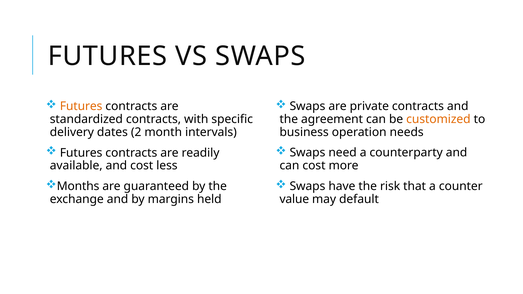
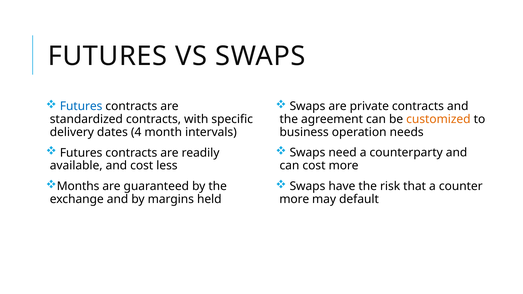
Futures at (81, 106) colour: orange -> blue
2: 2 -> 4
value at (294, 199): value -> more
